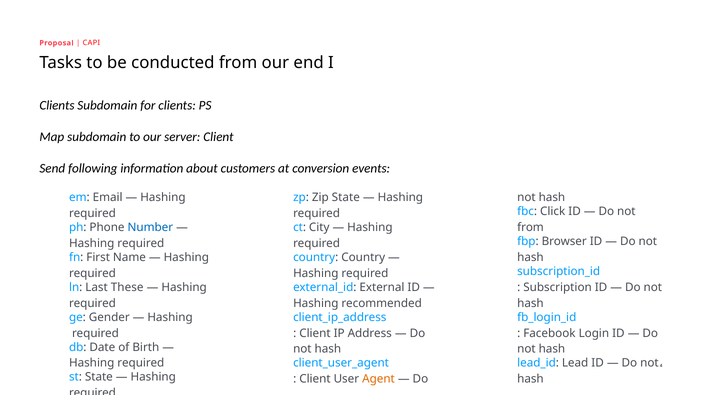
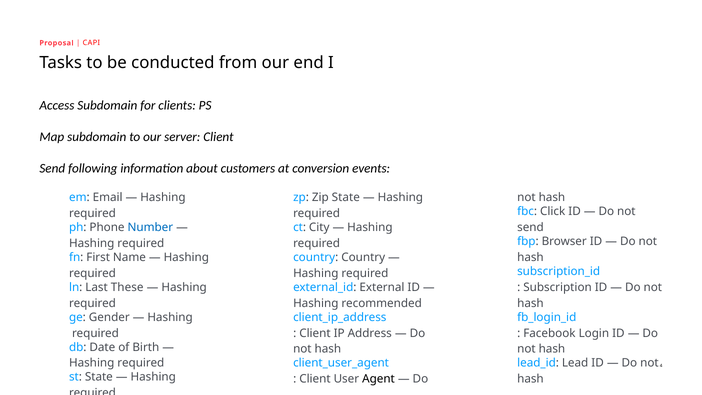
Clients at (57, 105): Clients -> Access
from at (531, 227): from -> send
Agent colour: orange -> black
